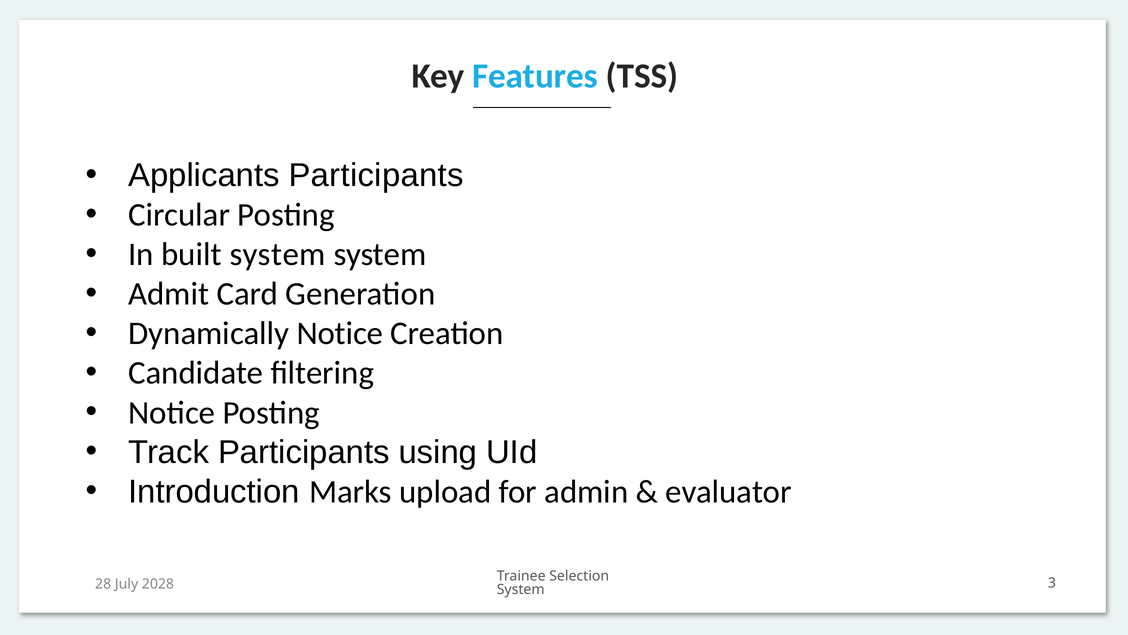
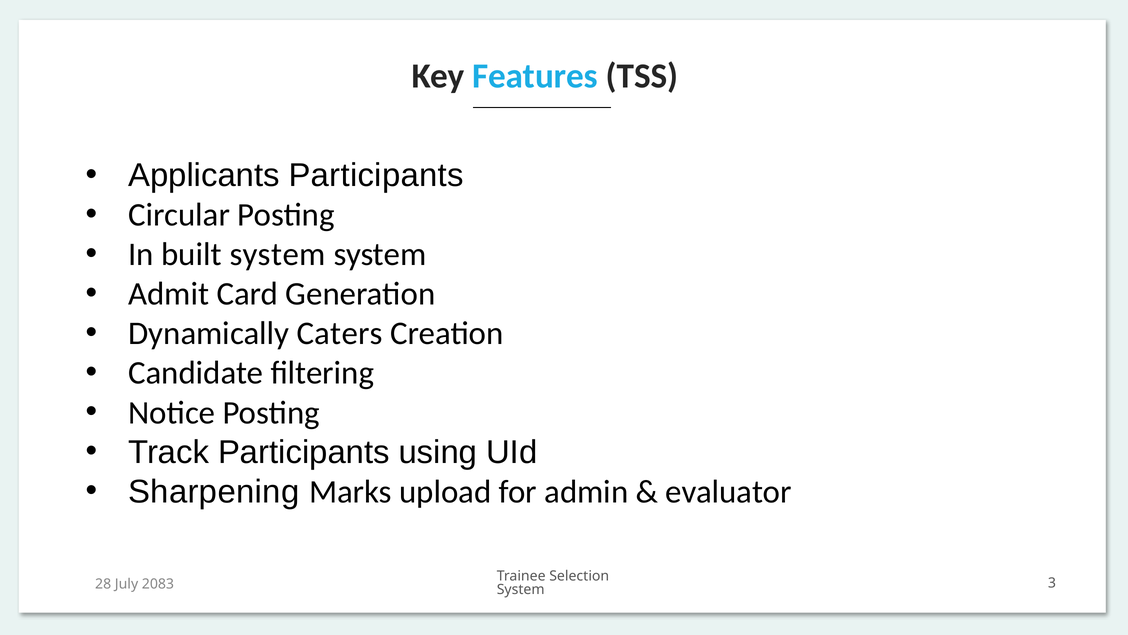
Dynamically Notice: Notice -> Caters
Introduction: Introduction -> Sharpening
2028: 2028 -> 2083
